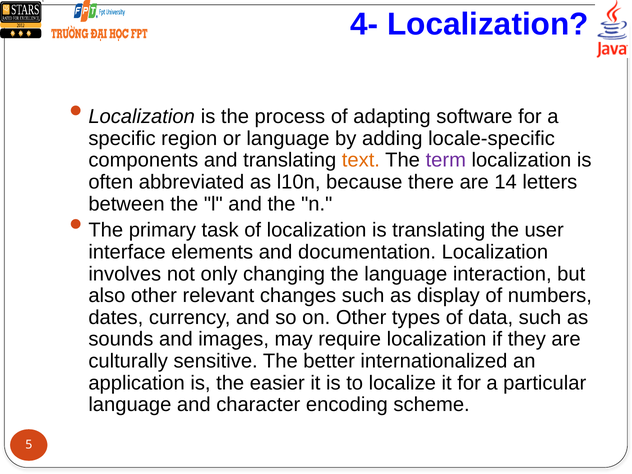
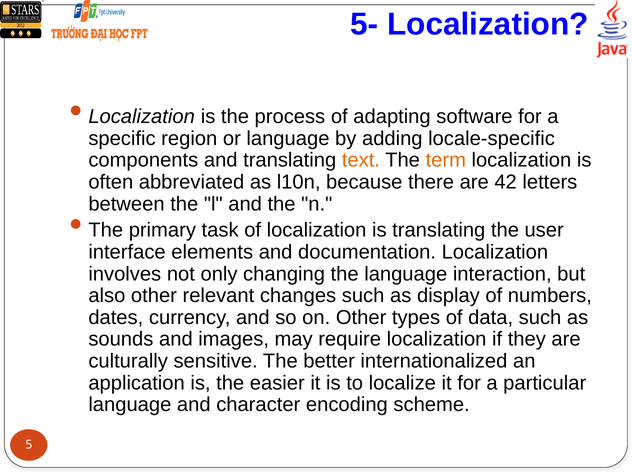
4-: 4- -> 5-
term colour: purple -> orange
14: 14 -> 42
